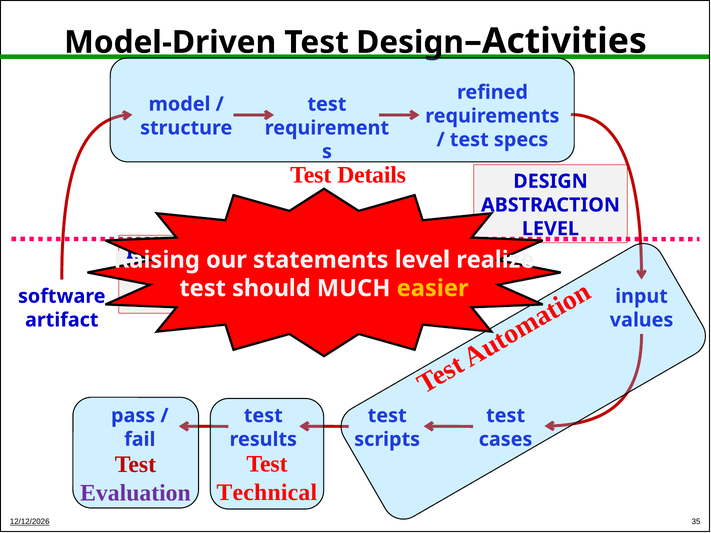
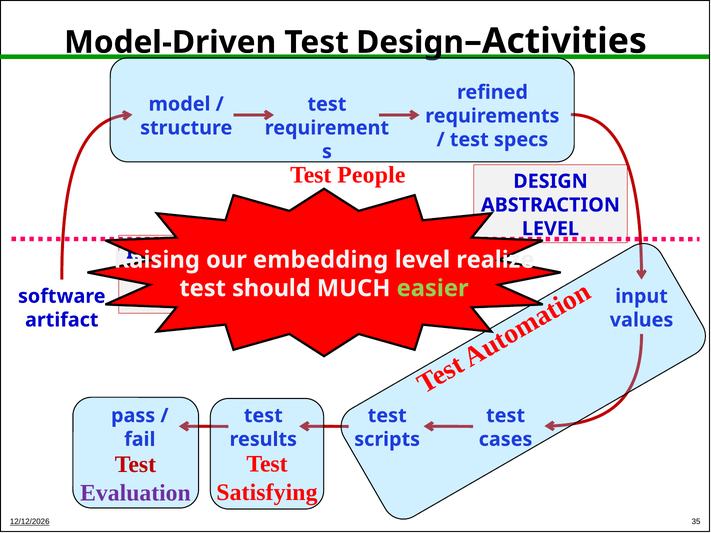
Details: Details -> People
statements: statements -> embedding
easier colour: yellow -> light green
Technical: Technical -> Satisfying
